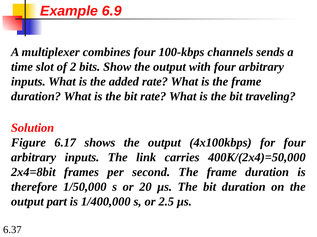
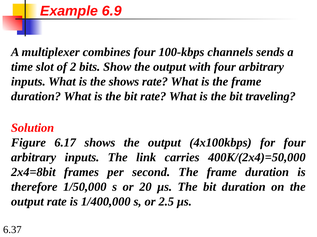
the added: added -> shows
output part: part -> rate
